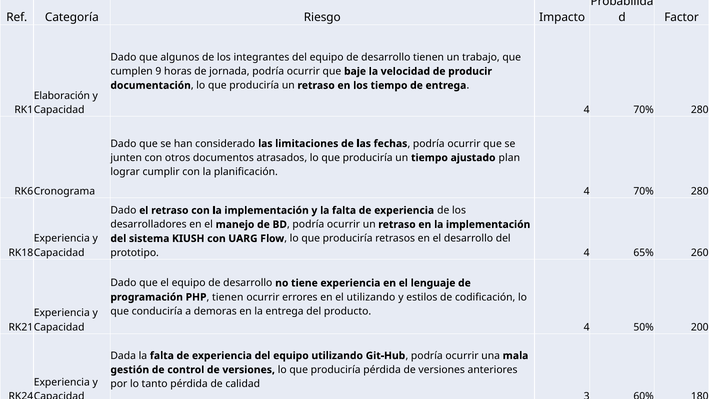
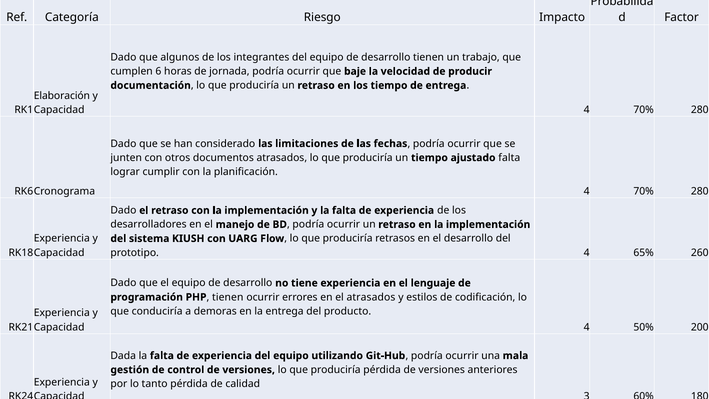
9: 9 -> 6
ajustado plan: plan -> falta
el utilizando: utilizando -> atrasados
